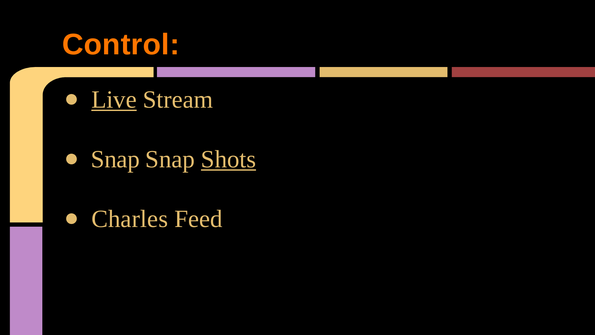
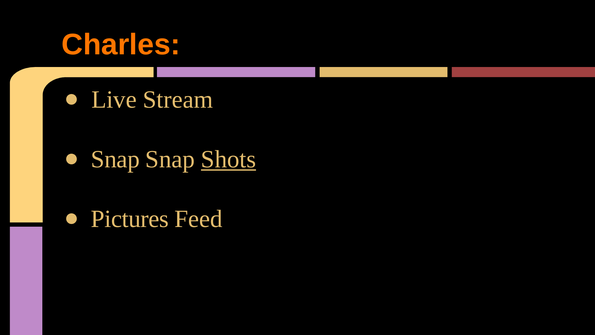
Control: Control -> Charles
Live underline: present -> none
Charles: Charles -> Pictures
